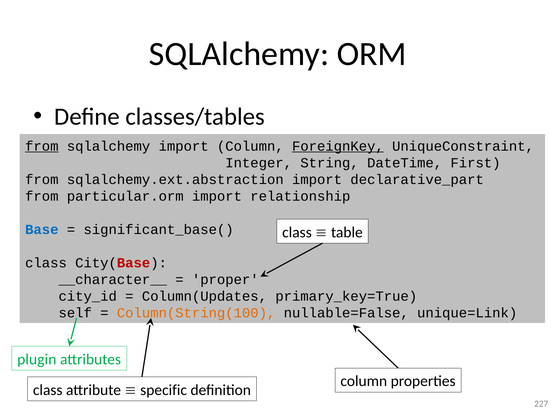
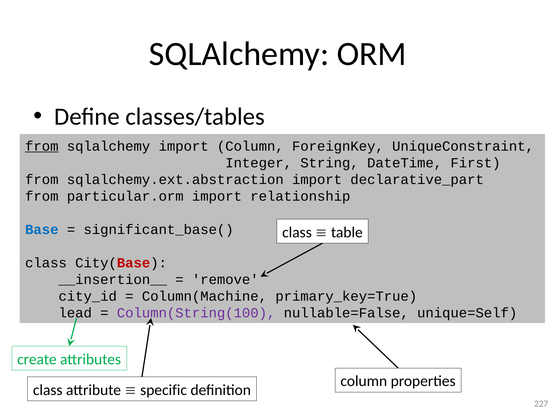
ForeignKey underline: present -> none
__character__: __character__ -> __insertion__
proper: proper -> remove
Column(Updates: Column(Updates -> Column(Machine
self: self -> lead
Column(String(100 colour: orange -> purple
unique=Link: unique=Link -> unique=Self
plugin: plugin -> create
